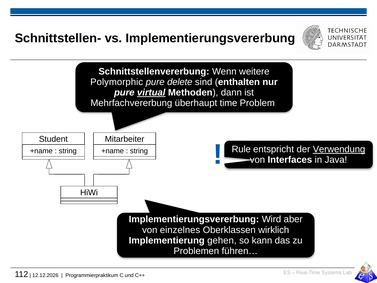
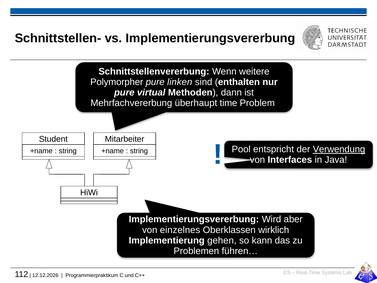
Polymorphic: Polymorphic -> Polymorpher
delete: delete -> linken
virtual underline: present -> none
Rule: Rule -> Pool
